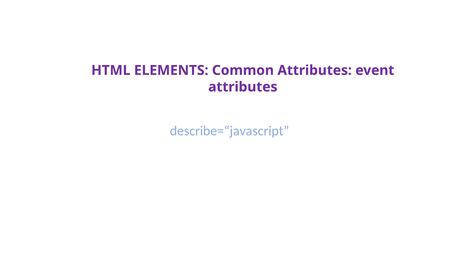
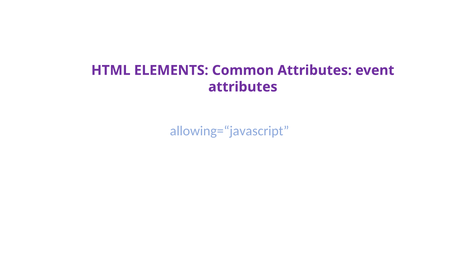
describe=“javascript: describe=“javascript -> allowing=“javascript
